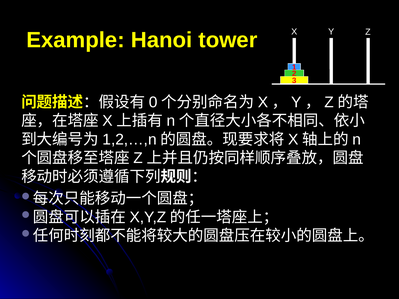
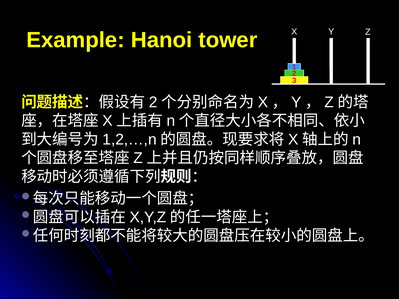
0 at (153, 102): 0 -> 2
